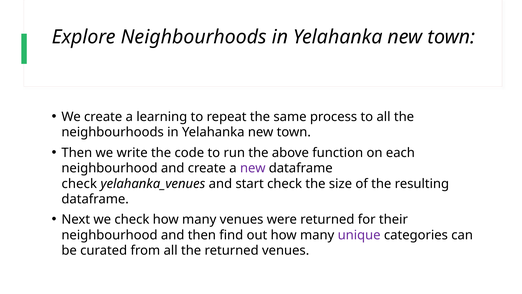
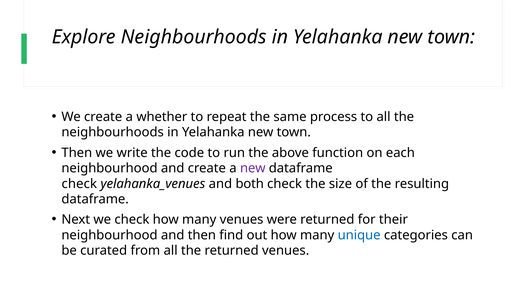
learning: learning -> whether
start: start -> both
unique colour: purple -> blue
